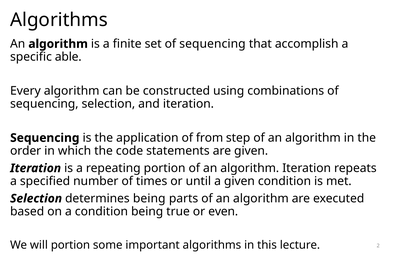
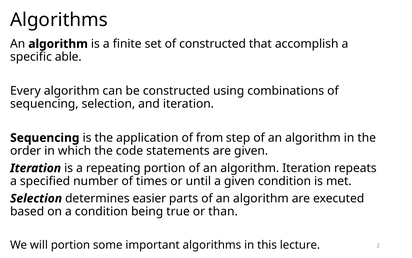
set of sequencing: sequencing -> constructed
determines being: being -> easier
even: even -> than
